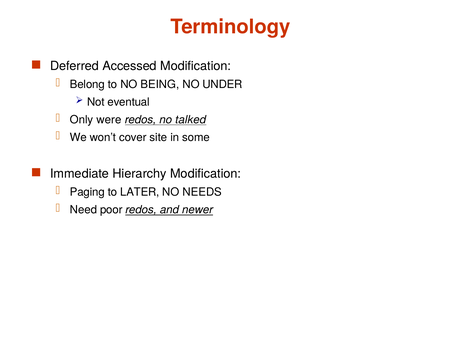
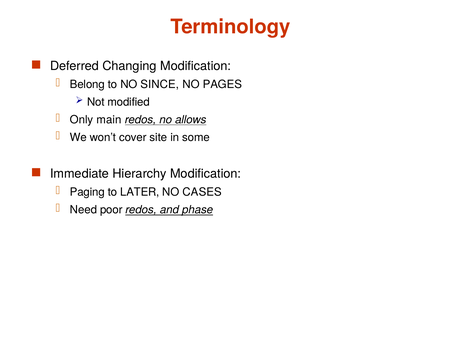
Accessed: Accessed -> Changing
BEING: BEING -> SINCE
UNDER: UNDER -> PAGES
eventual: eventual -> modified
were: were -> main
talked: talked -> allows
NEEDS: NEEDS -> CASES
newer: newer -> phase
